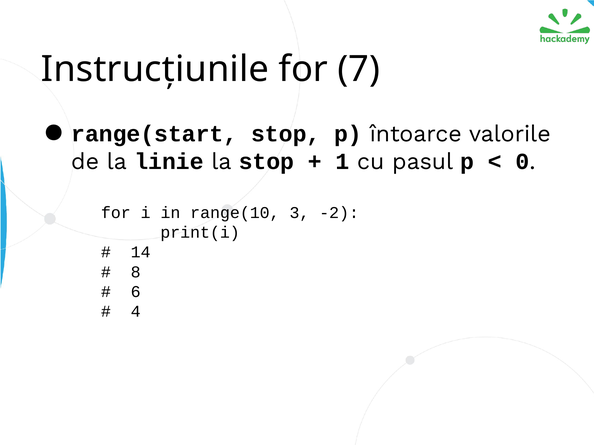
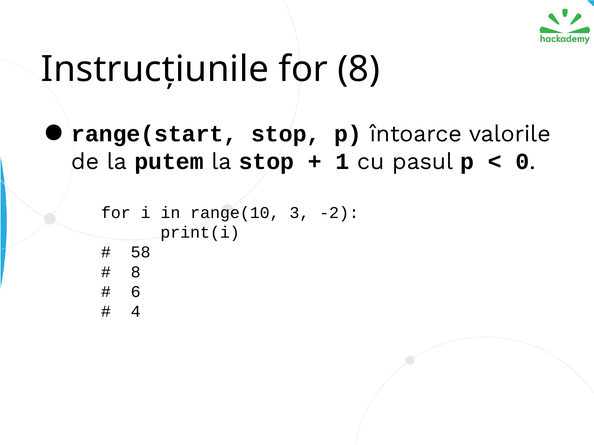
for 7: 7 -> 8
linie: linie -> putem
14: 14 -> 58
